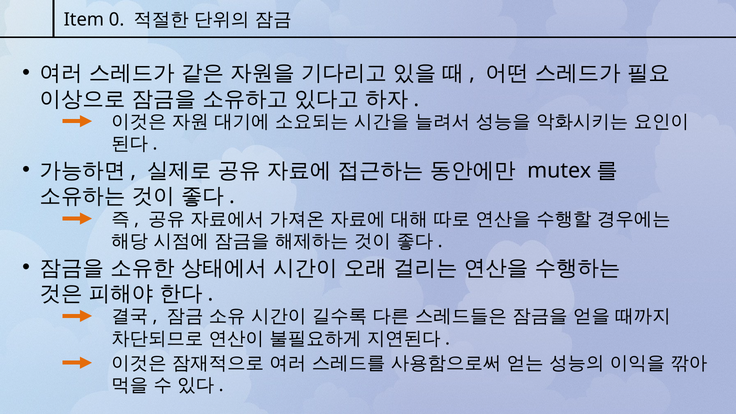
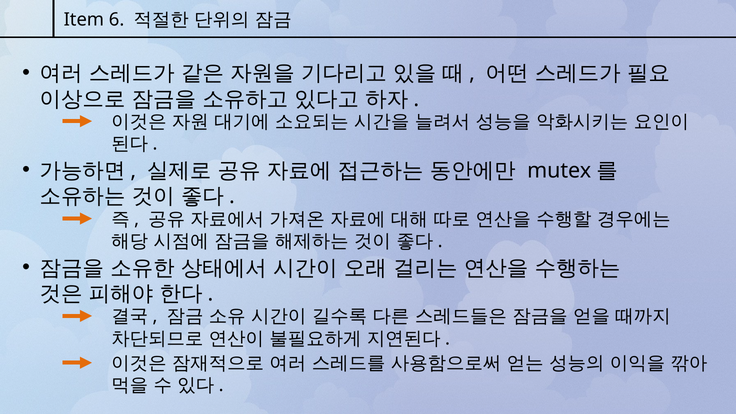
0: 0 -> 6
